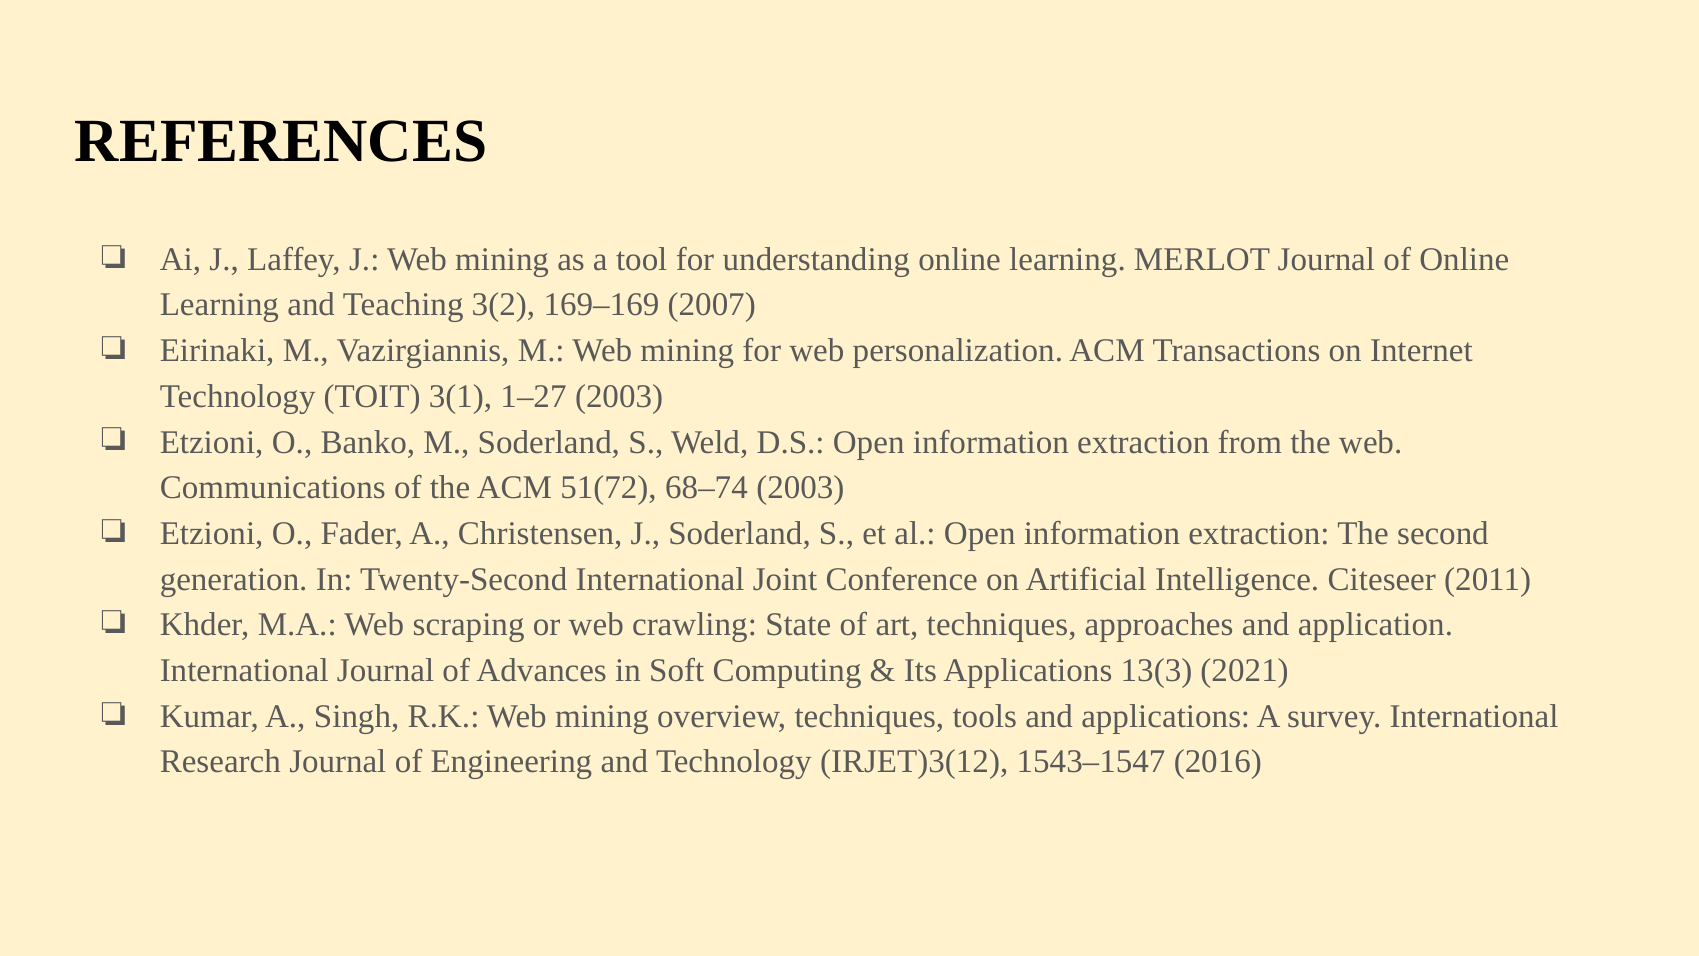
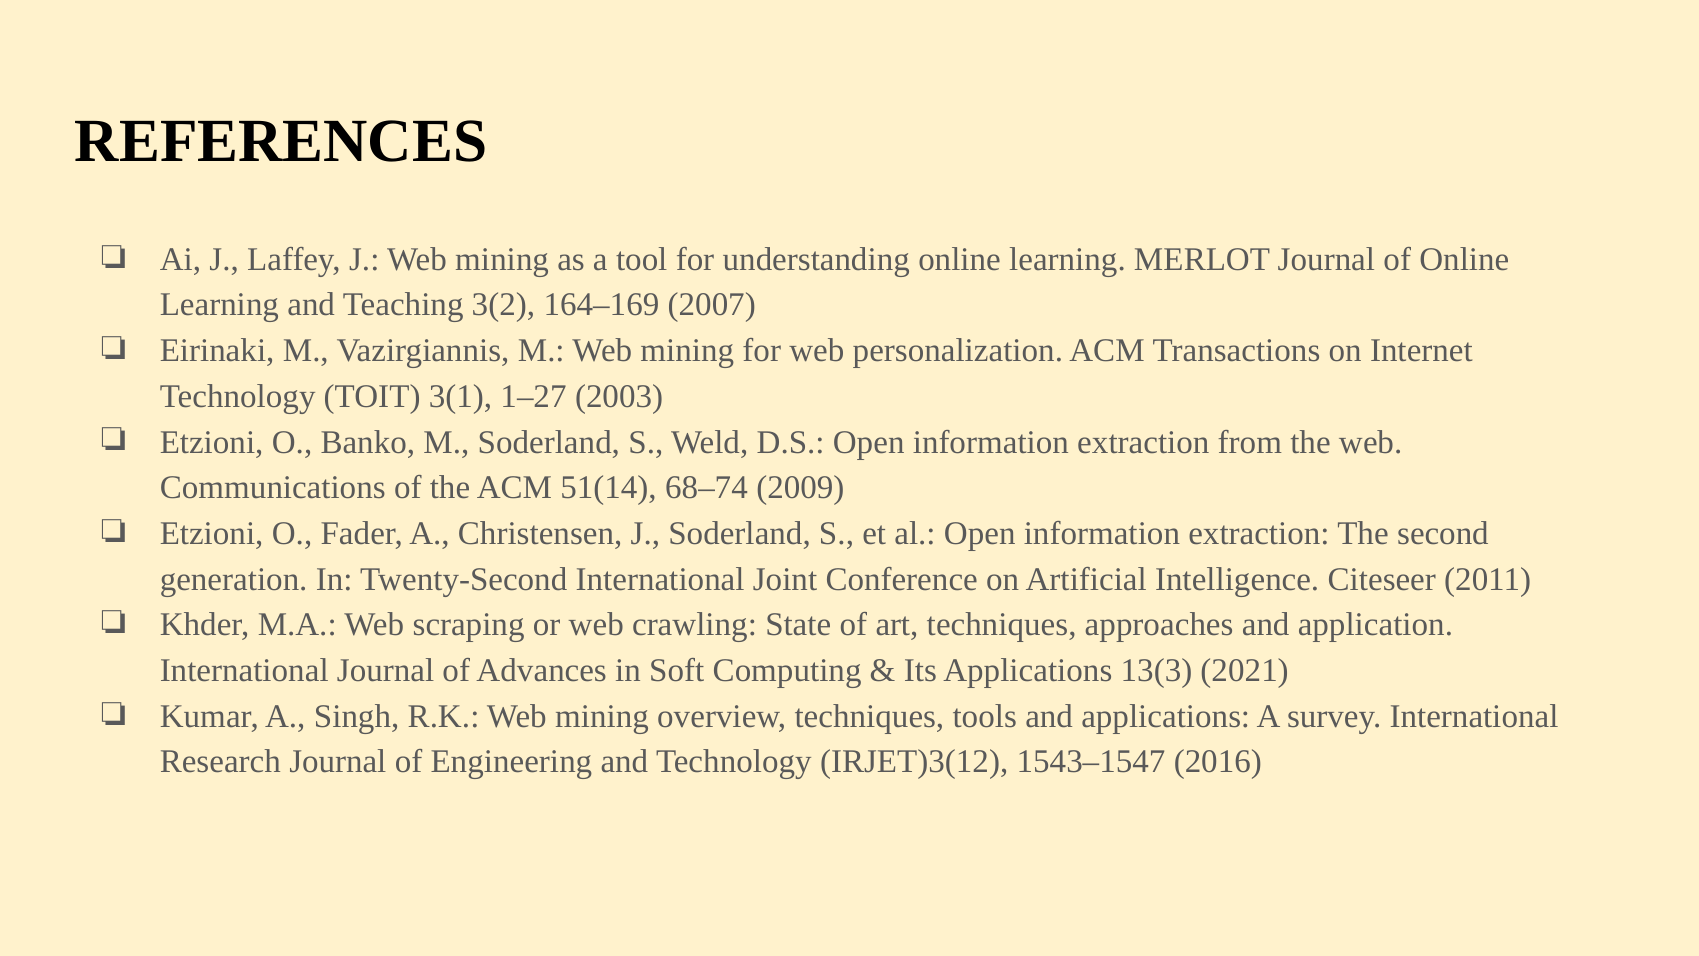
169–169: 169–169 -> 164–169
51(72: 51(72 -> 51(14
68–74 2003: 2003 -> 2009
